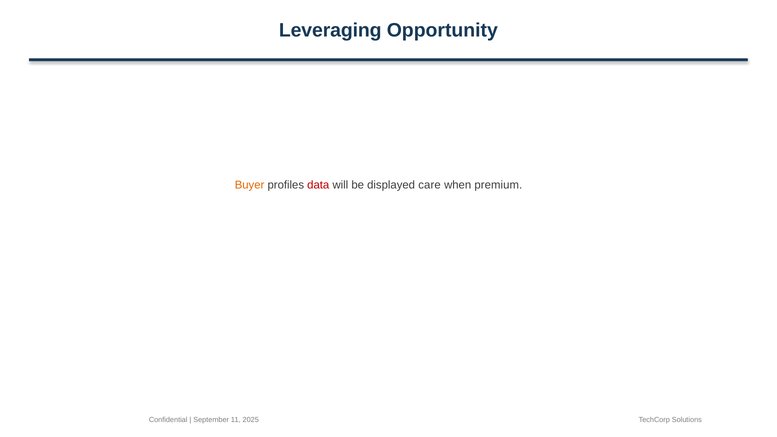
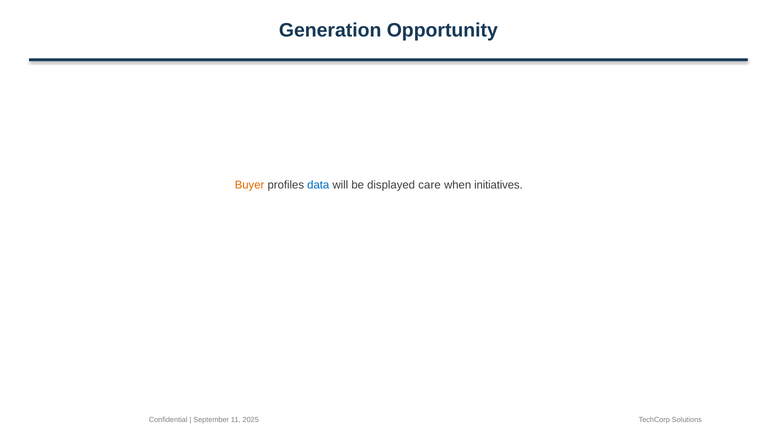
Leveraging: Leveraging -> Generation
data colour: red -> blue
premium: premium -> initiatives
